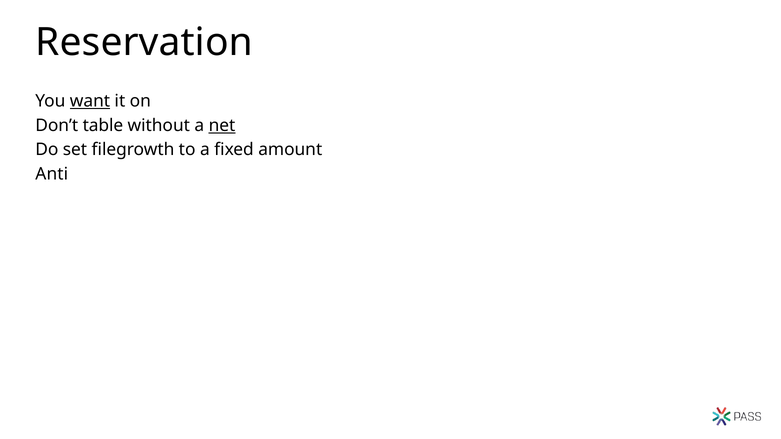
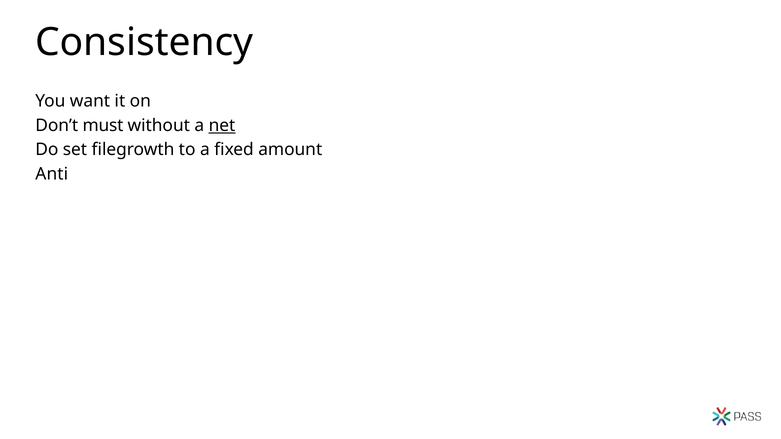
Reservation: Reservation -> Consistency
want underline: present -> none
table: table -> must
